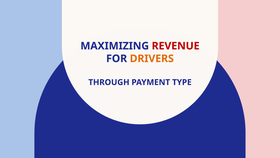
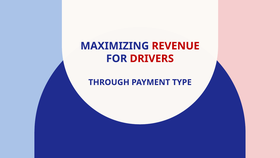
DRIVERS colour: orange -> red
